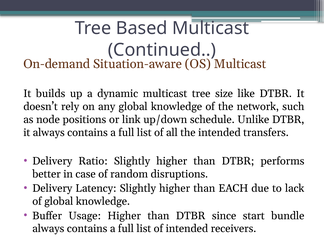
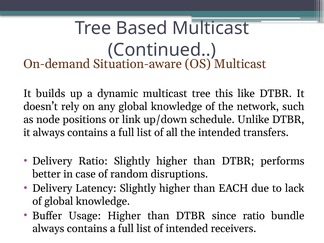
size: size -> this
since start: start -> ratio
